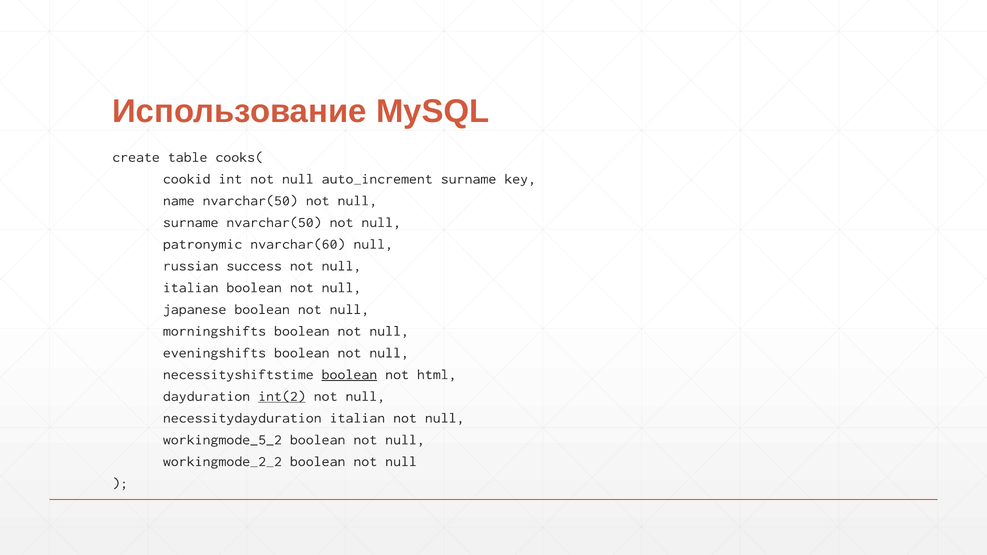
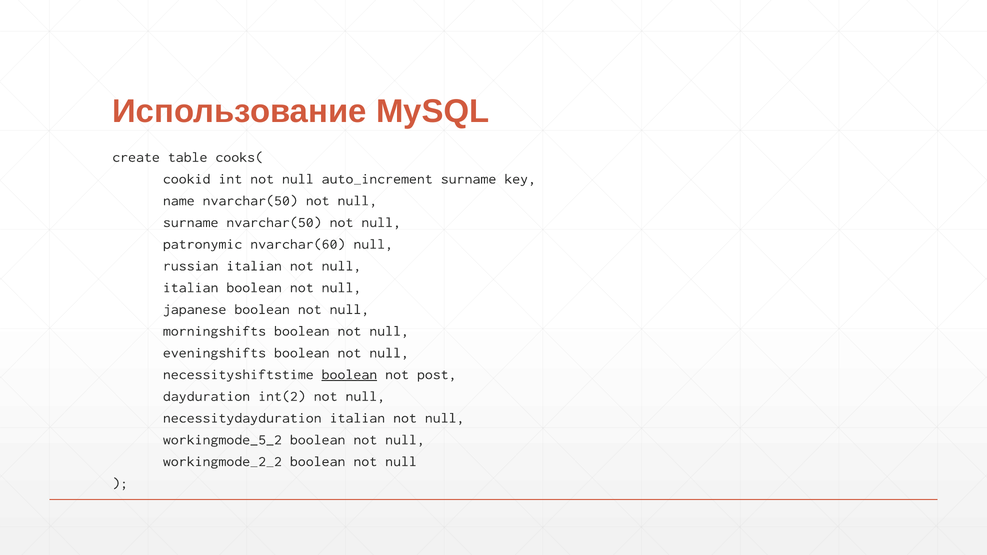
russian success: success -> italian
html: html -> post
int(2 underline: present -> none
